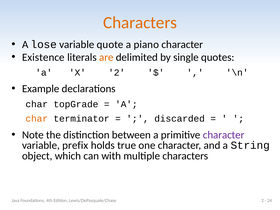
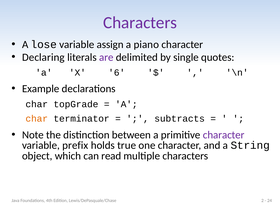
Characters at (140, 23) colour: orange -> purple
quote: quote -> assign
Existence: Existence -> Declaring
are colour: orange -> purple
X 2: 2 -> 6
discarded: discarded -> subtracts
with: with -> read
